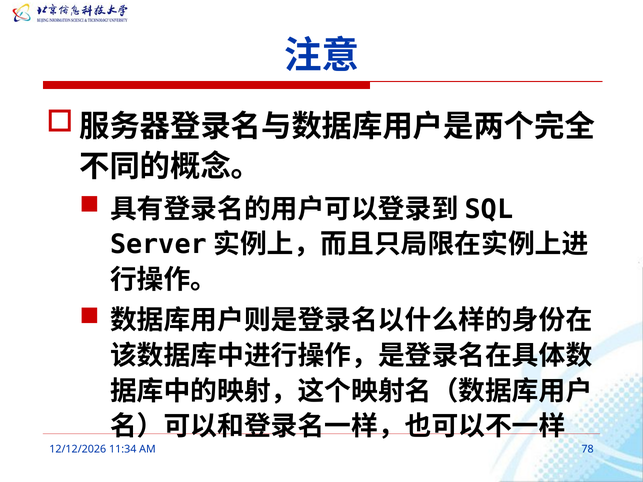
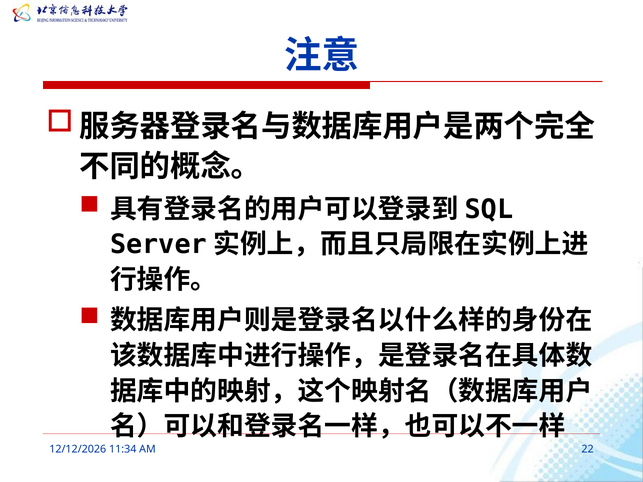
78: 78 -> 22
